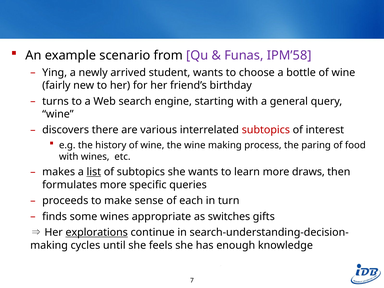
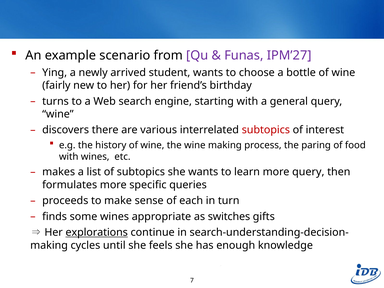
IPM’58: IPM’58 -> IPM’27
list underline: present -> none
more draws: draws -> query
